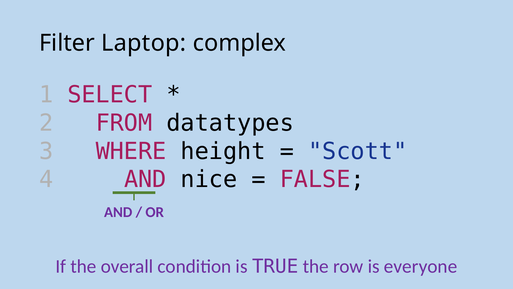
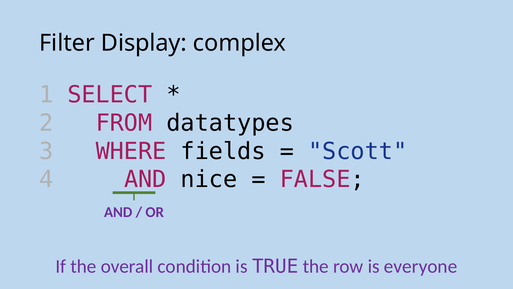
Laptop: Laptop -> Display
height: height -> fields
